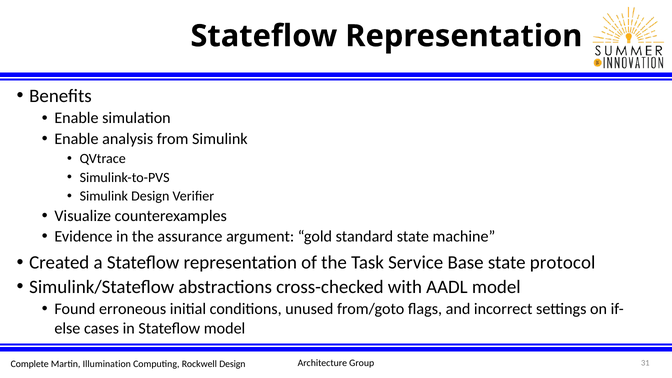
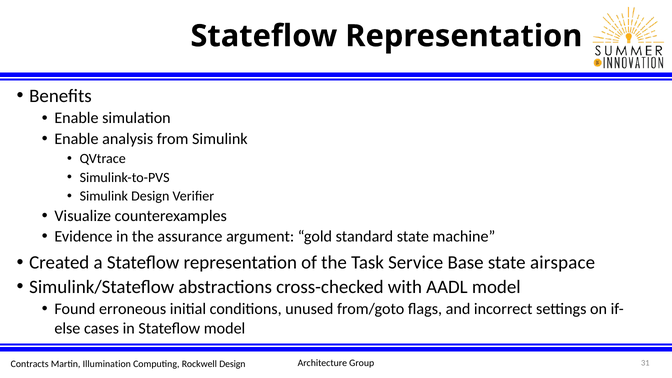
protocol: protocol -> airspace
Complete: Complete -> Contracts
